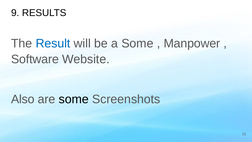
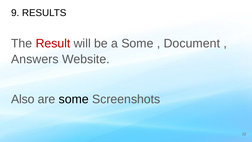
Result colour: blue -> red
Manpower: Manpower -> Document
Software: Software -> Answers
